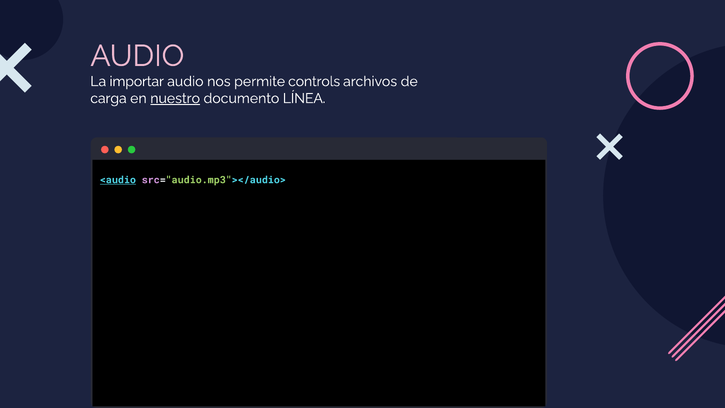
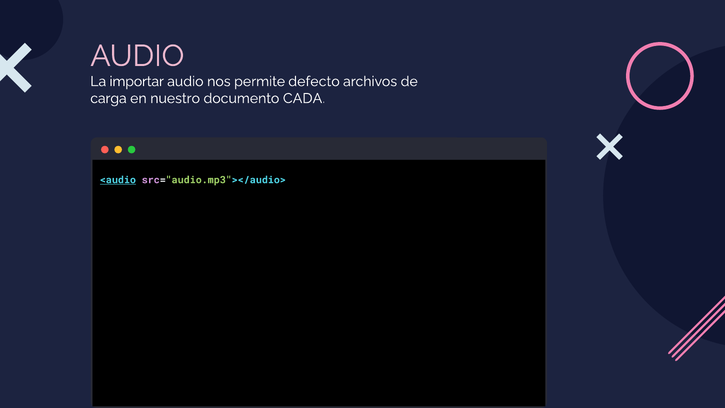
controls: controls -> defecto
nuestro underline: present -> none
LÍNEA: LÍNEA -> CADA
